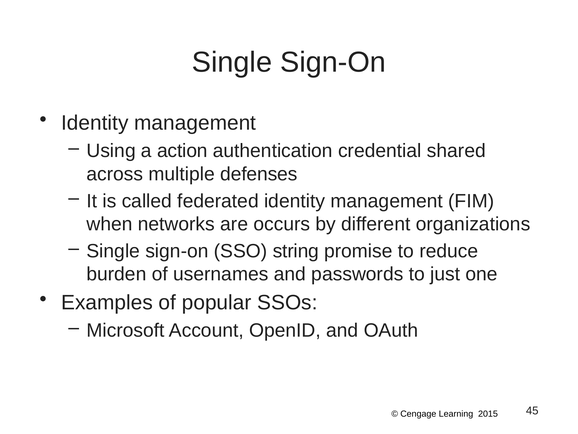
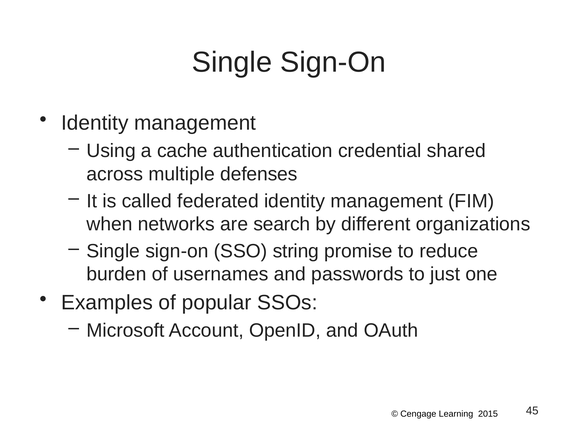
action: action -> cache
occurs: occurs -> search
